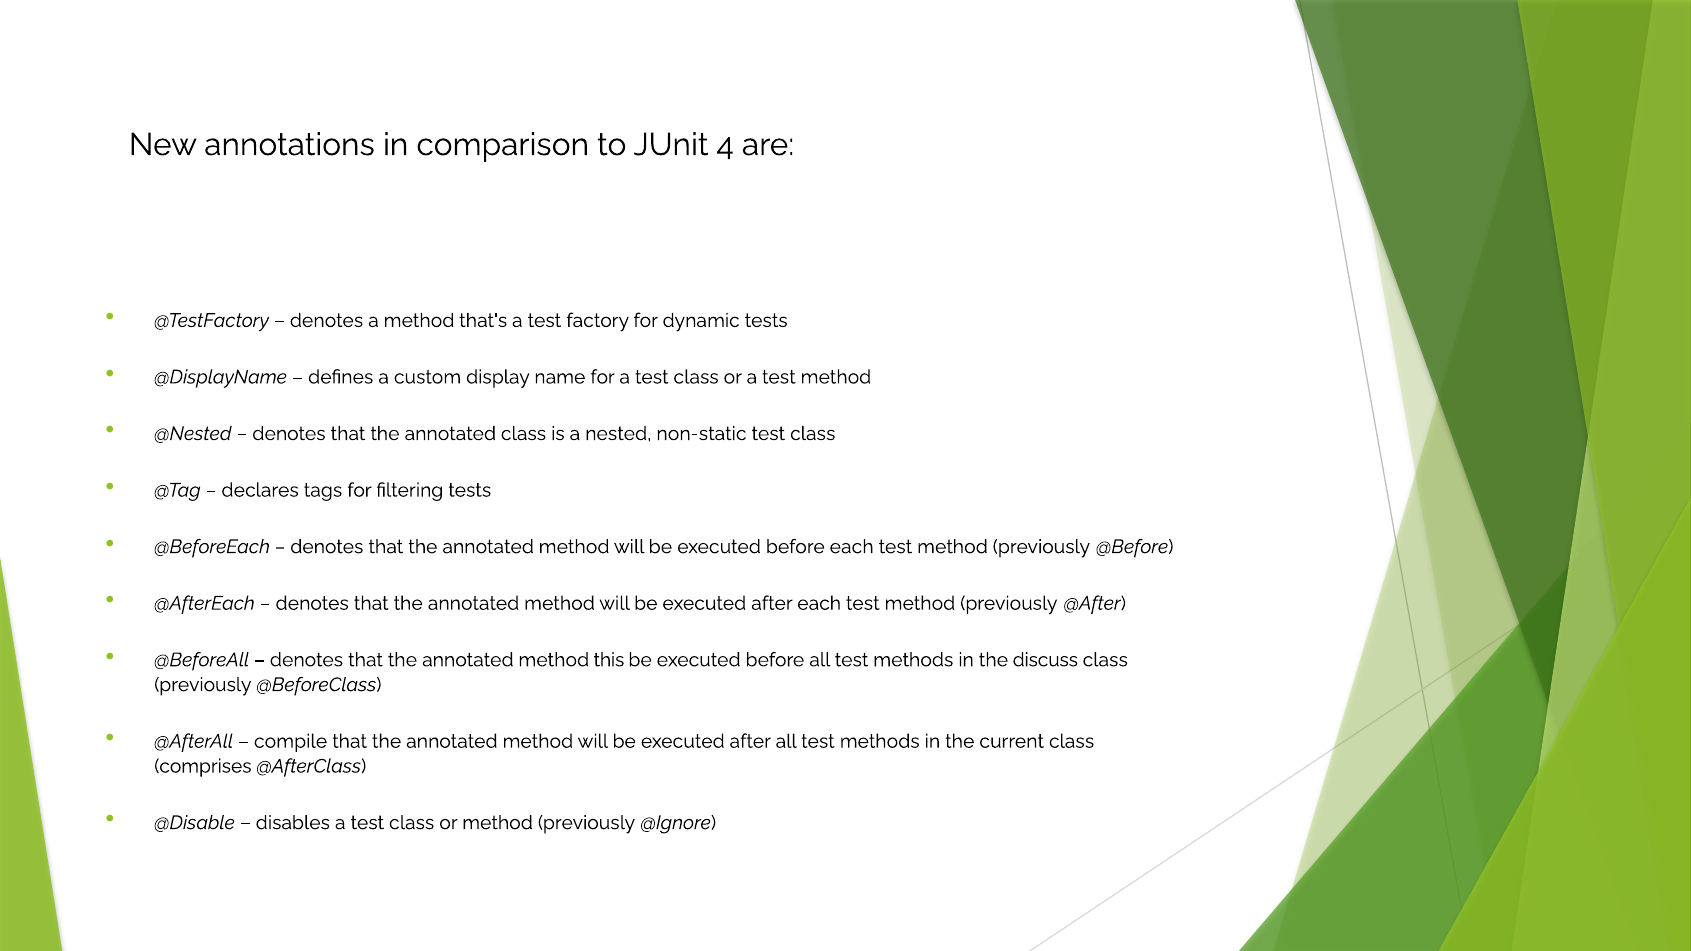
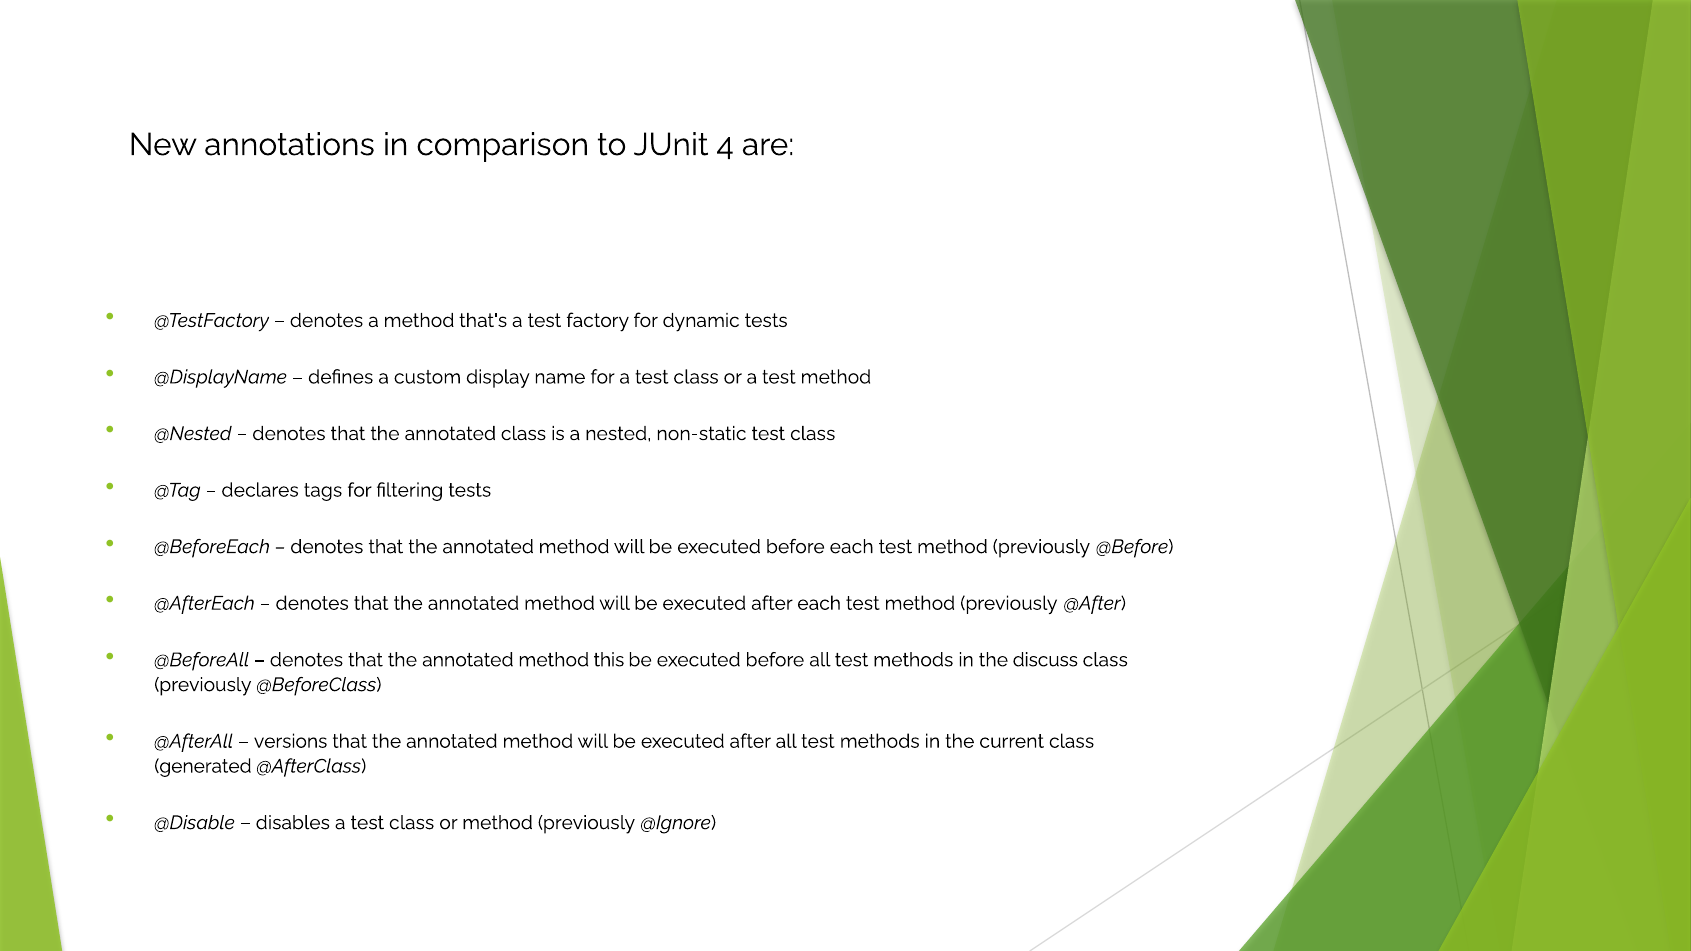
compile: compile -> versions
comprises: comprises -> generated
